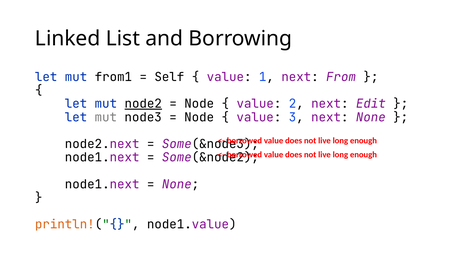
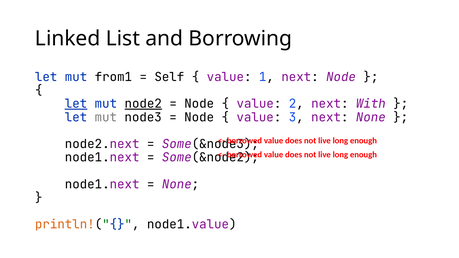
next From: From -> Node
let at (76, 104) underline: none -> present
Edit: Edit -> With
